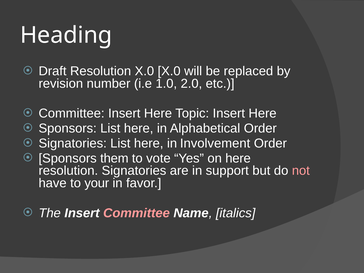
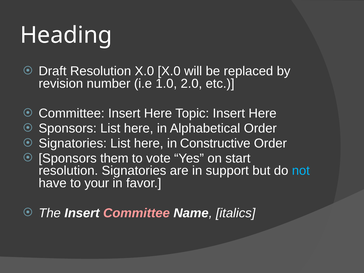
Involvement: Involvement -> Constructive
on here: here -> start
not colour: pink -> light blue
